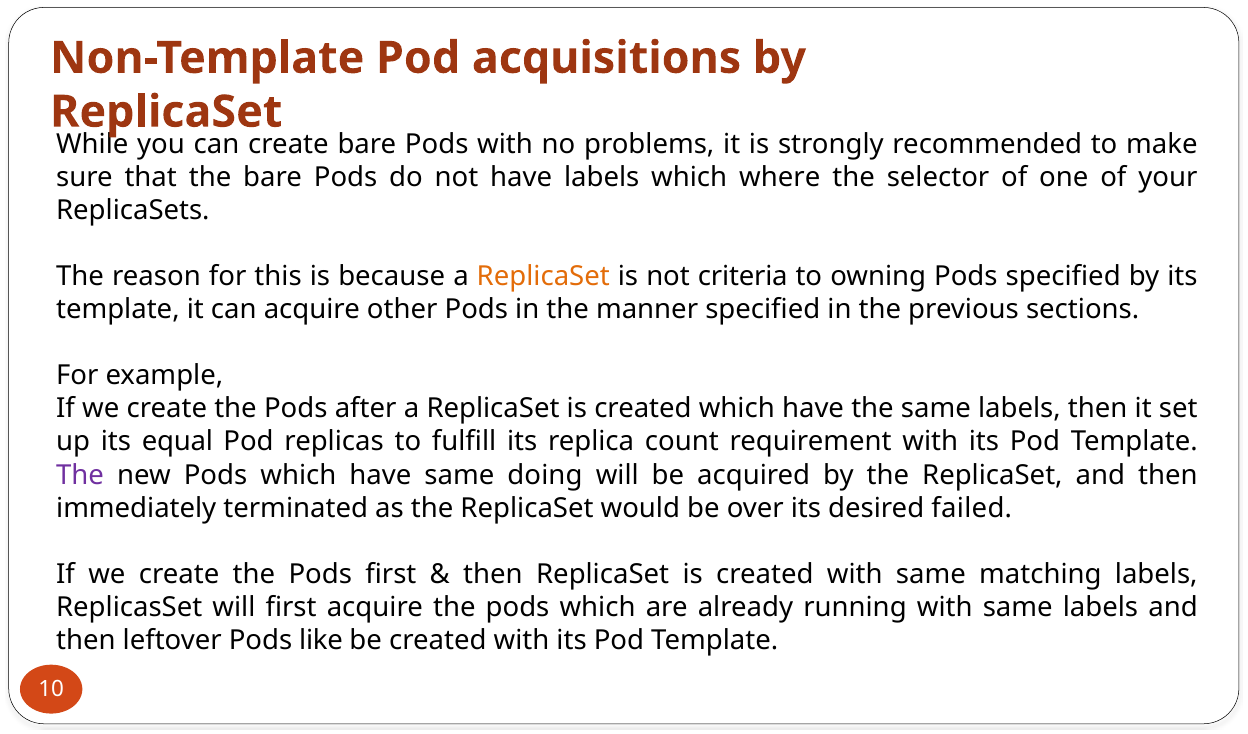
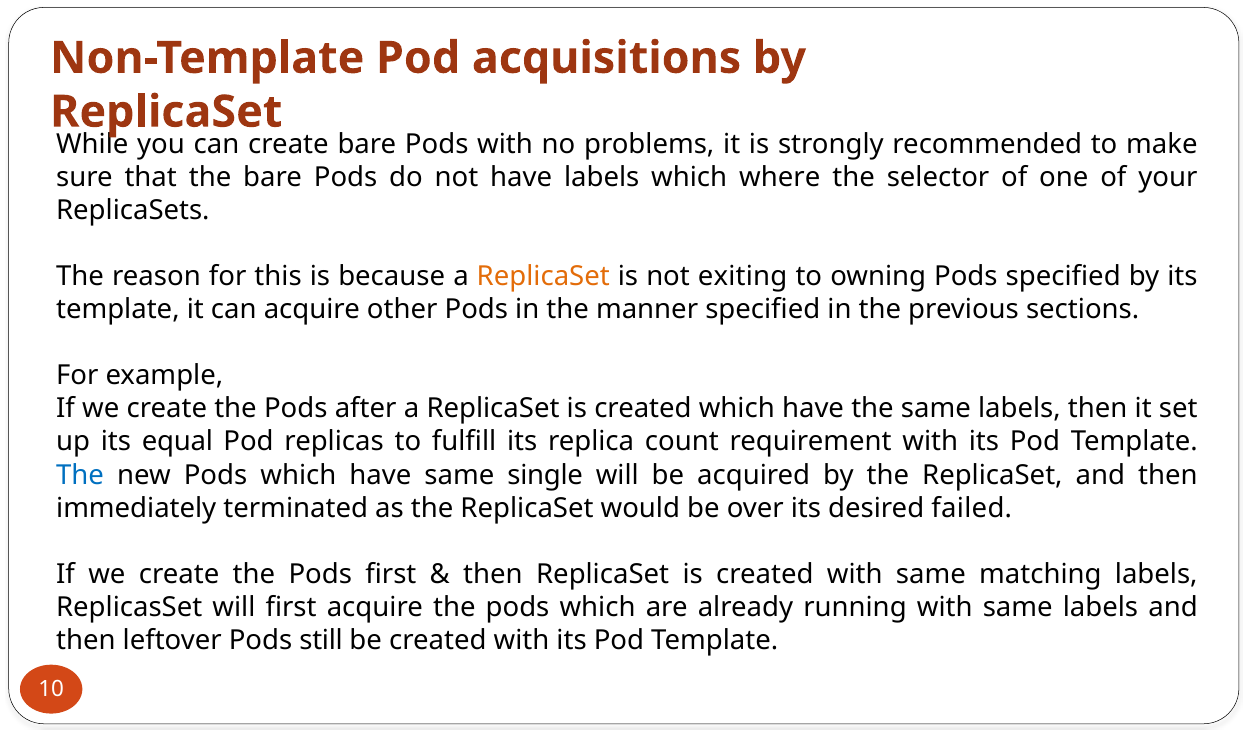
criteria: criteria -> exiting
The at (80, 475) colour: purple -> blue
doing: doing -> single
like: like -> still
